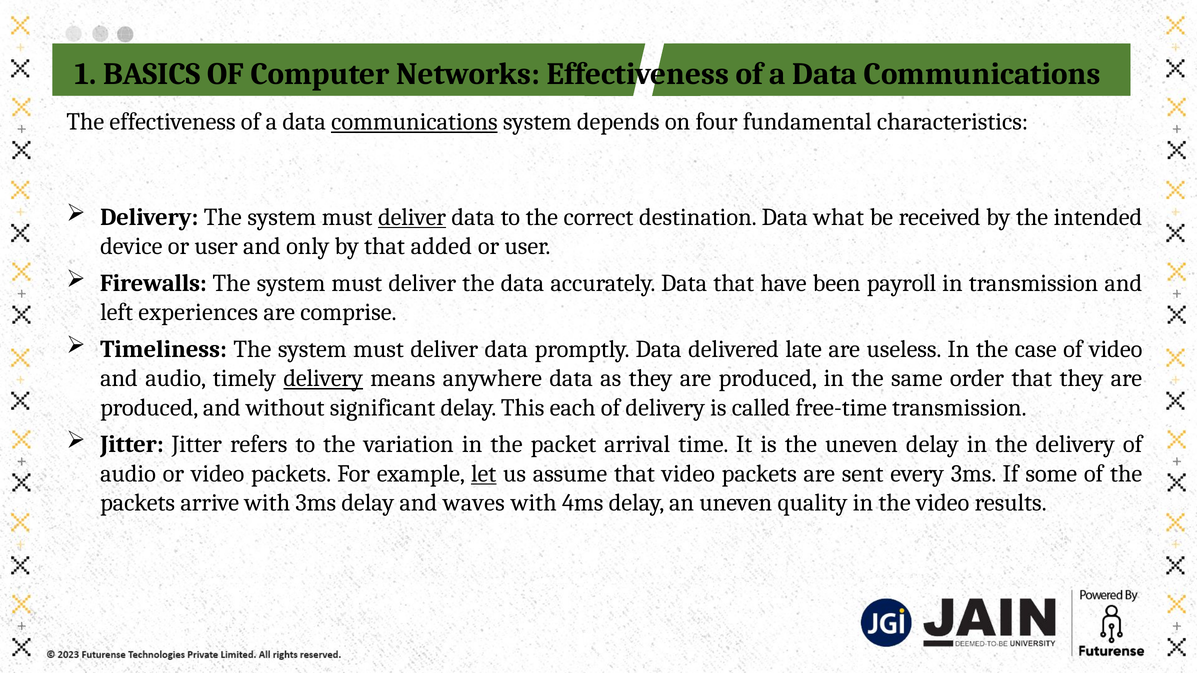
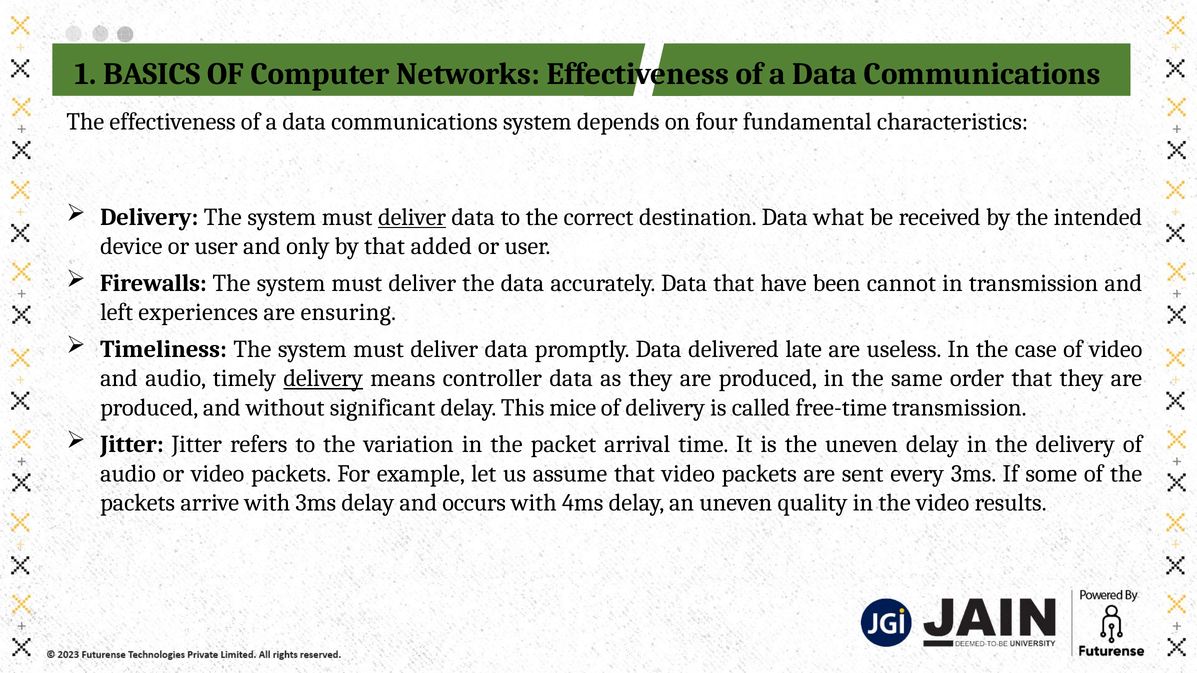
communications at (414, 122) underline: present -> none
payroll: payroll -> cannot
comprise: comprise -> ensuring
anywhere: anywhere -> controller
each: each -> mice
let underline: present -> none
waves: waves -> occurs
